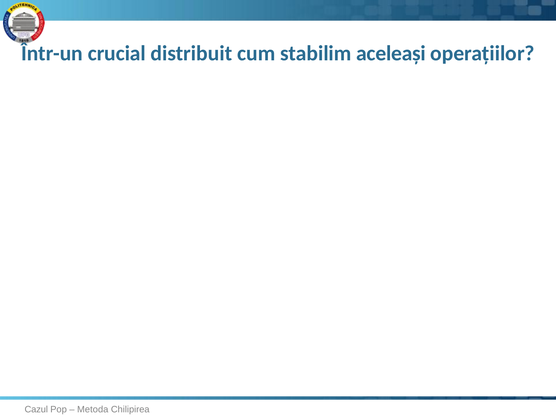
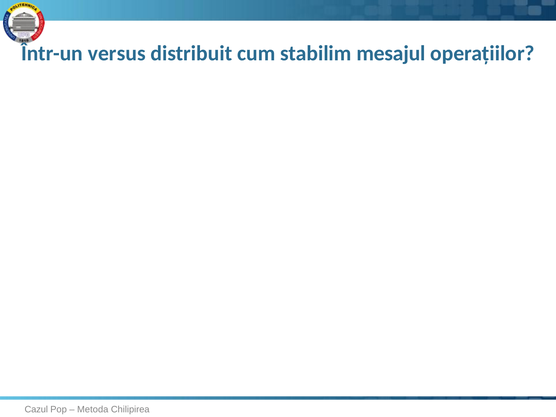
crucial: crucial -> versus
aceleași: aceleași -> mesajul
